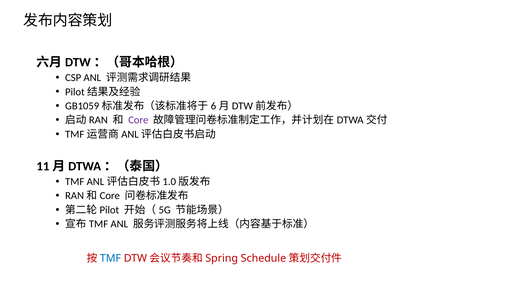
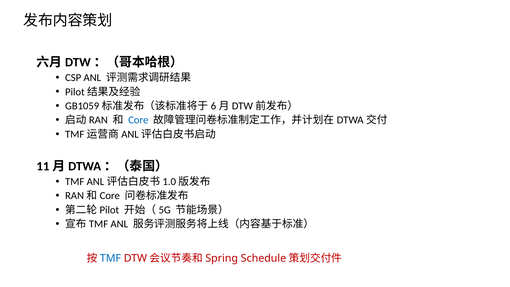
Core colour: purple -> blue
